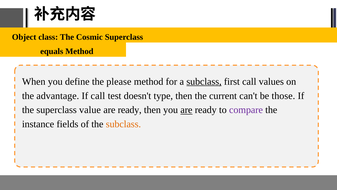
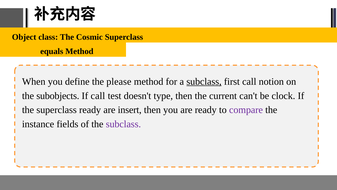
values: values -> notion
advantage: advantage -> subobjects
those: those -> clock
superclass value: value -> ready
ready at (130, 110): ready -> insert
are at (186, 110) underline: present -> none
subclass at (123, 124) colour: orange -> purple
